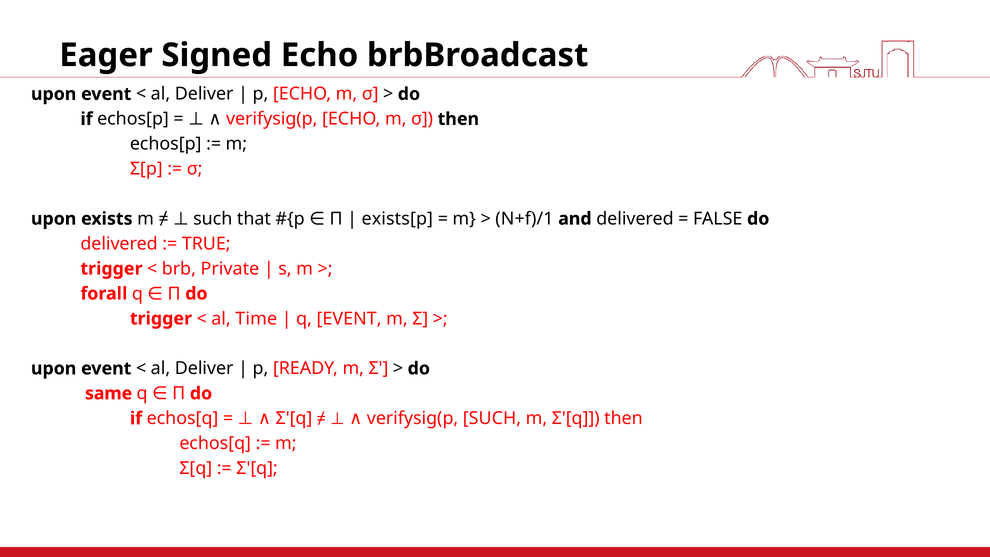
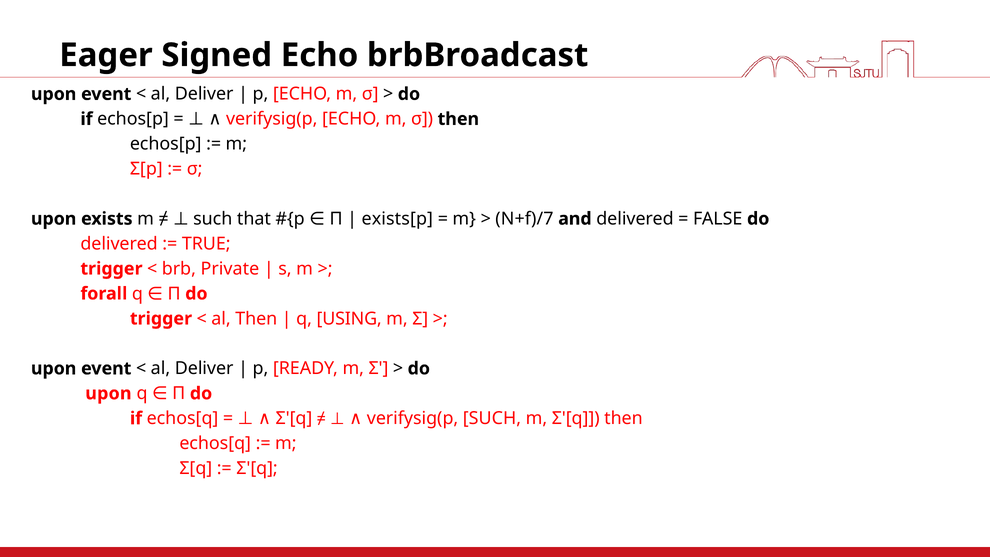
N+f)/1: N+f)/1 -> N+f)/7
al Time: Time -> Then
q EVENT: EVENT -> USING
same at (109, 393): same -> upon
